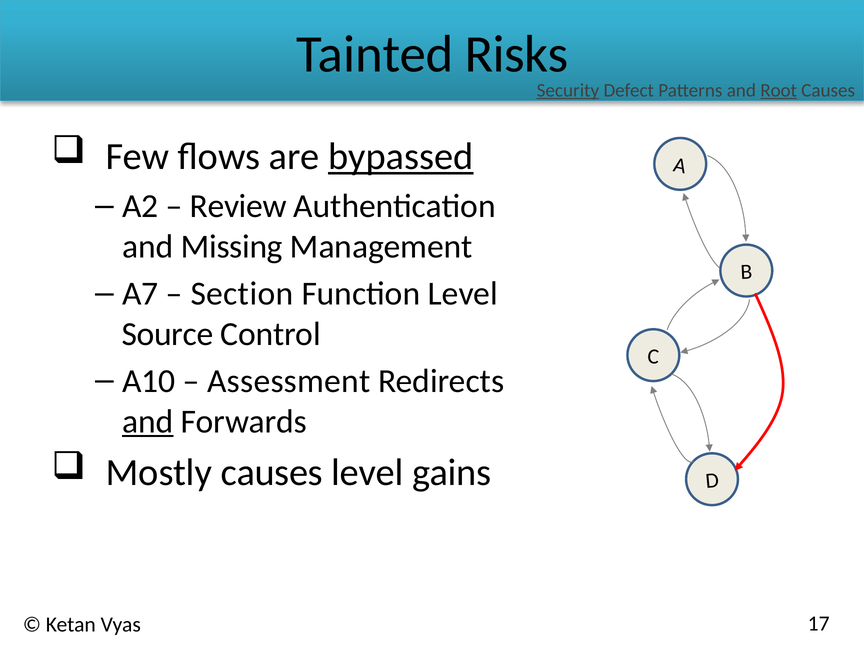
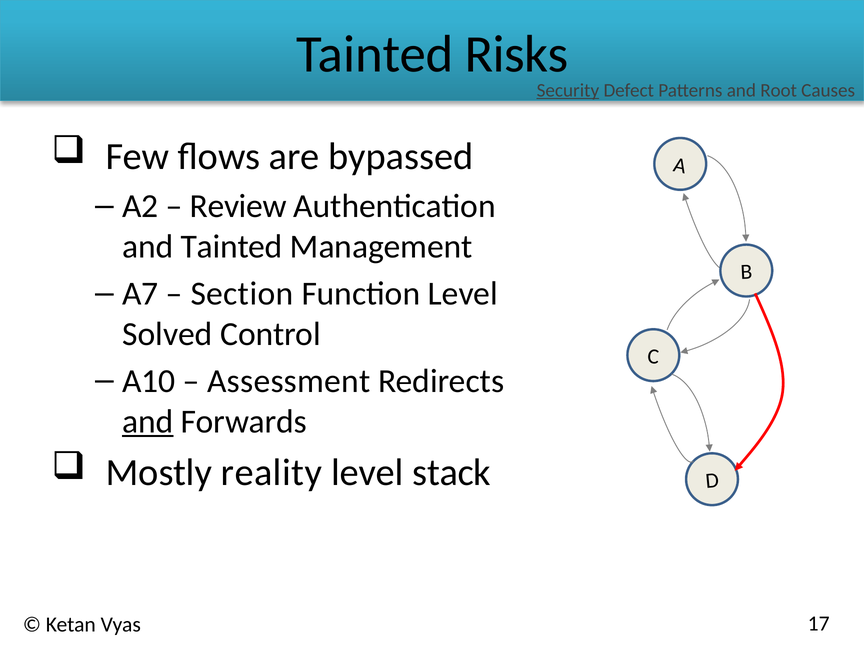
Root underline: present -> none
bypassed underline: present -> none
and Missing: Missing -> Tainted
Source: Source -> Solved
Mostly causes: causes -> reality
gains: gains -> stack
